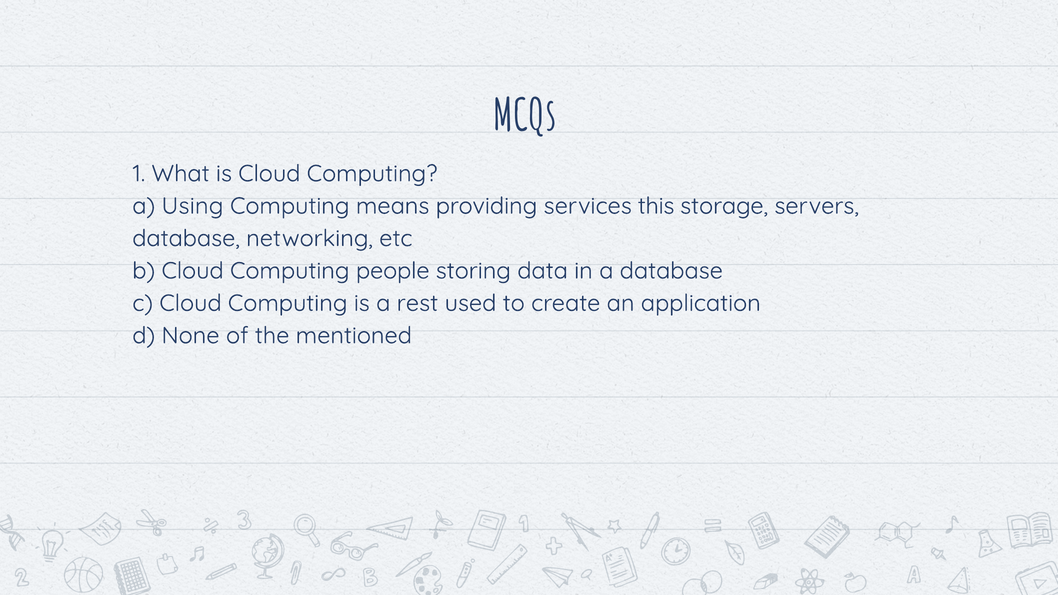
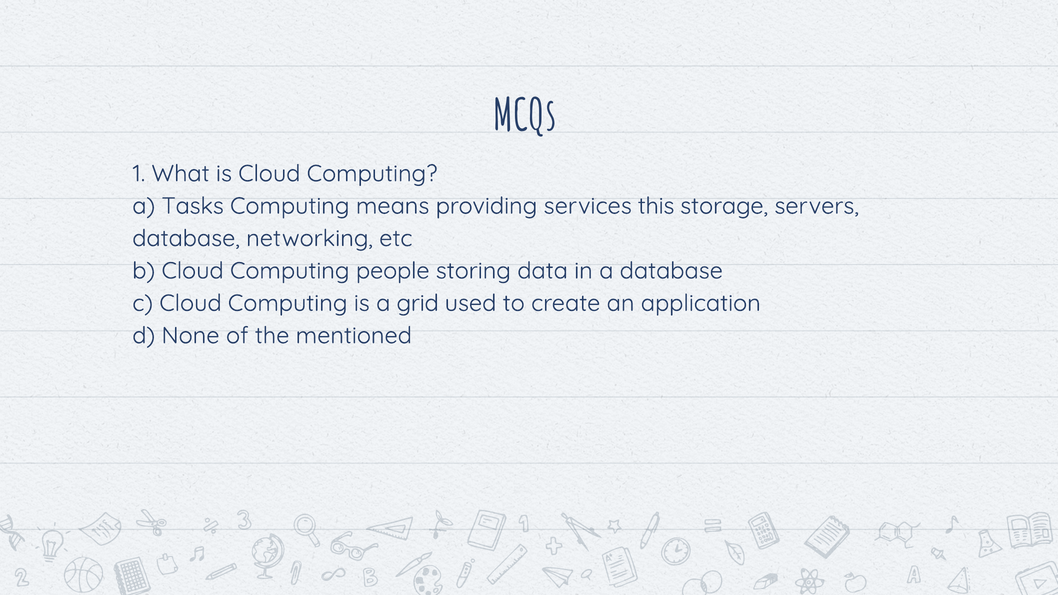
Using: Using -> Tasks
rest: rest -> grid
